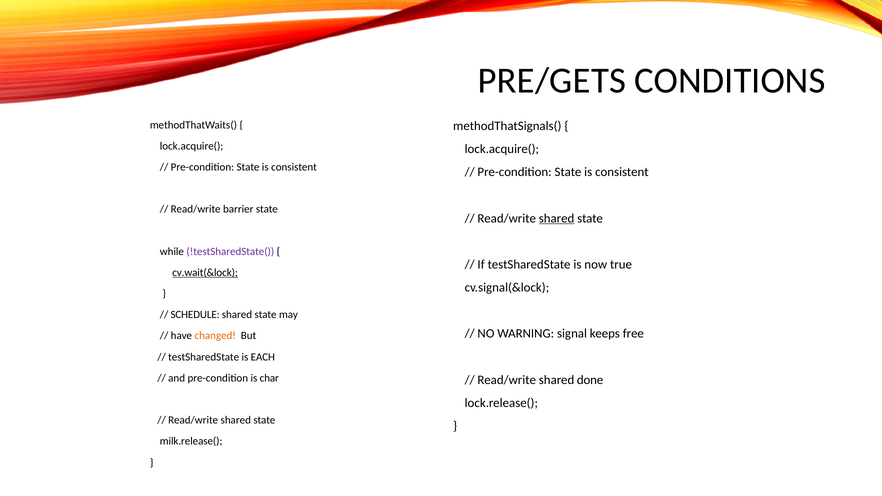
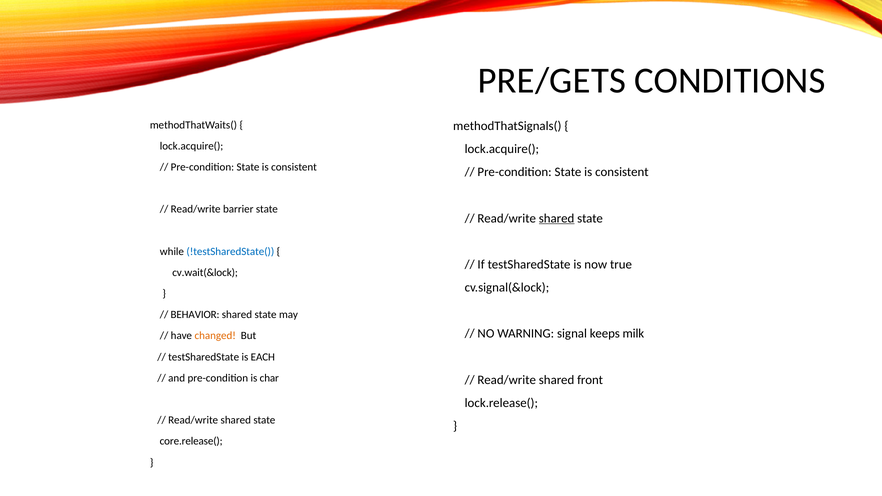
!testSharedState( colour: purple -> blue
cv.wait(&lock underline: present -> none
SCHEDULE: SCHEDULE -> BEHAVIOR
free: free -> milk
done: done -> front
milk.release(: milk.release( -> core.release(
